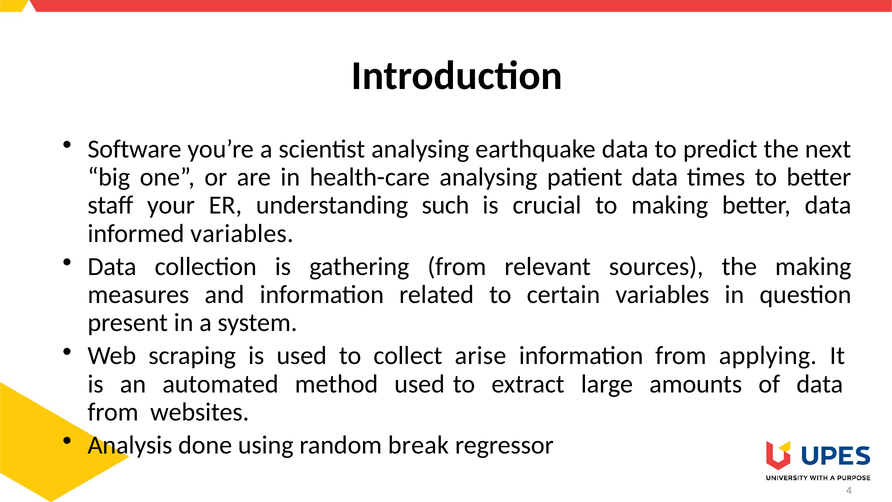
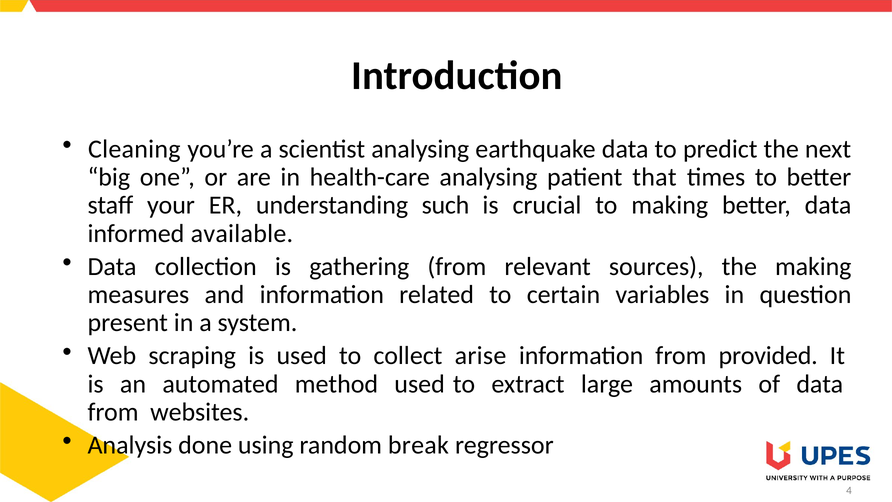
Software: Software -> Cleaning
patient data: data -> that
informed variables: variables -> available
applying: applying -> provided
